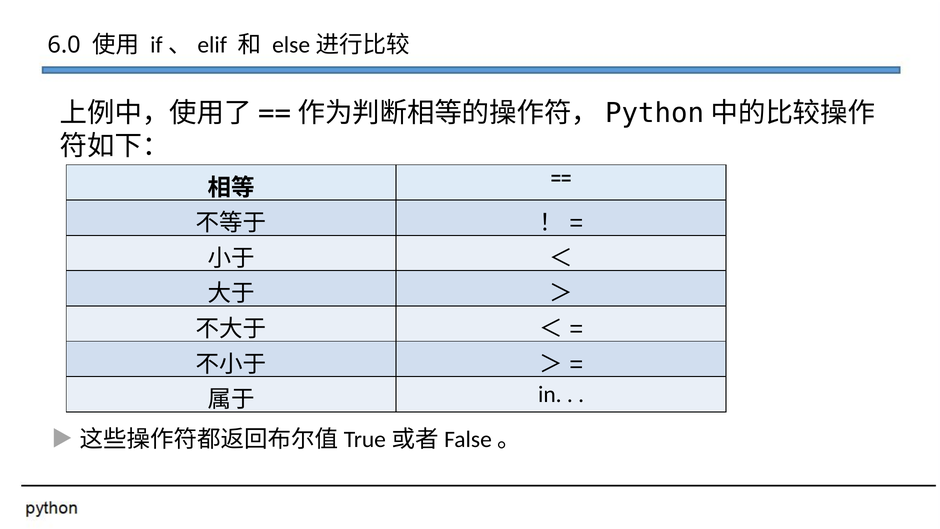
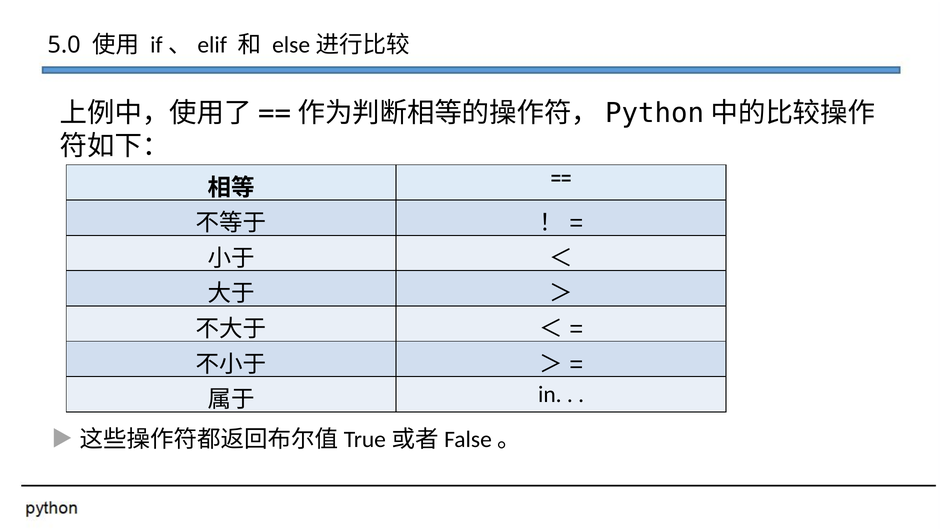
6.0: 6.0 -> 5.0
